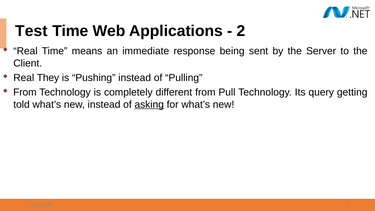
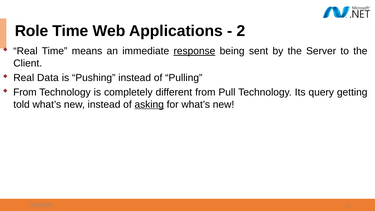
Test: Test -> Role
response underline: none -> present
They: They -> Data
